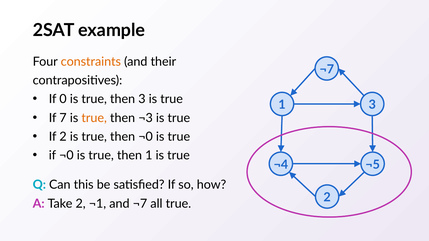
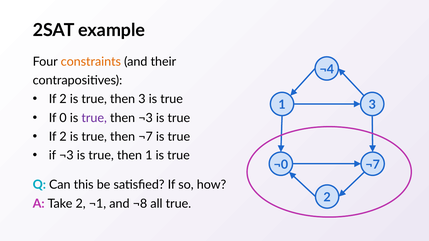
¬7 at (327, 69): ¬7 -> ¬4
0 at (63, 99): 0 -> 2
7: 7 -> 0
true at (94, 118) colour: orange -> purple
then ¬0: ¬0 -> ¬7
if ¬0: ¬0 -> ¬3
¬4: ¬4 -> ¬0
¬5 at (373, 165): ¬5 -> ¬7
and ¬7: ¬7 -> ¬8
